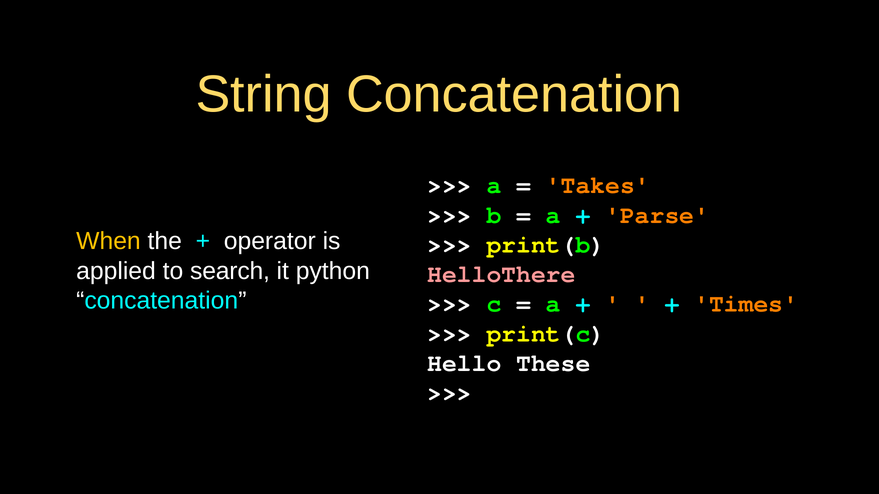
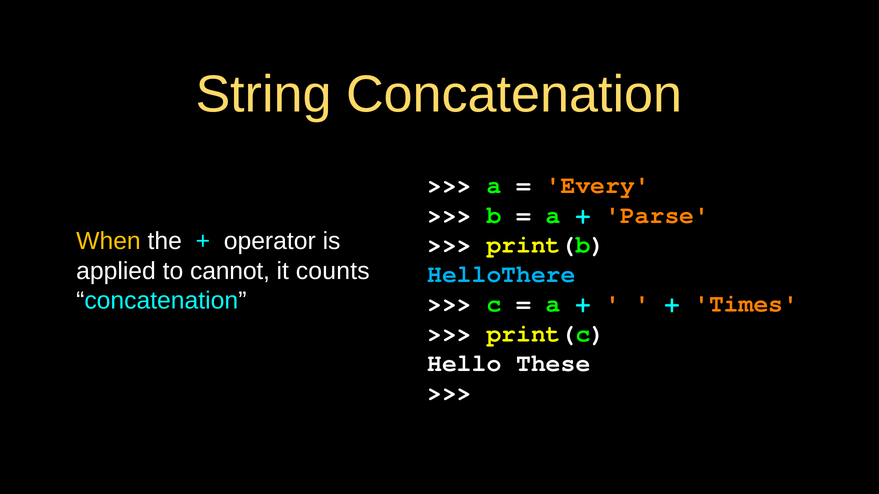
Takes: Takes -> Every
search: search -> cannot
python: python -> counts
HelloThere colour: pink -> light blue
